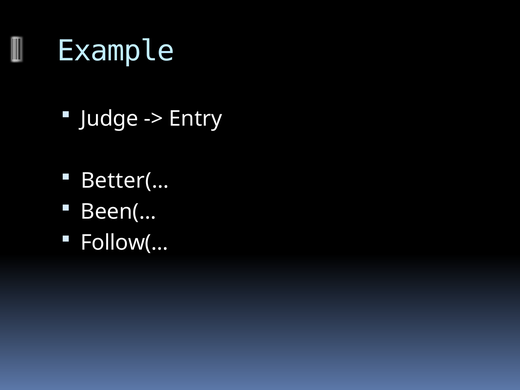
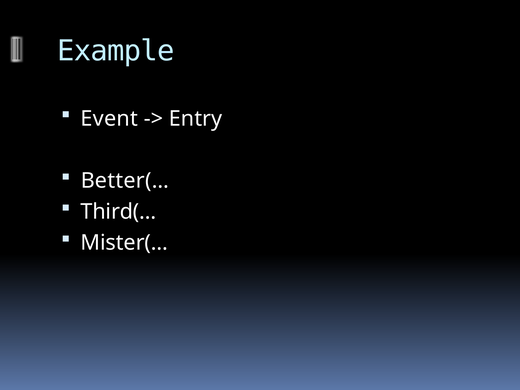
Judge: Judge -> Event
Been(…: Been(… -> Third(…
Follow(…: Follow(… -> Mister(…
